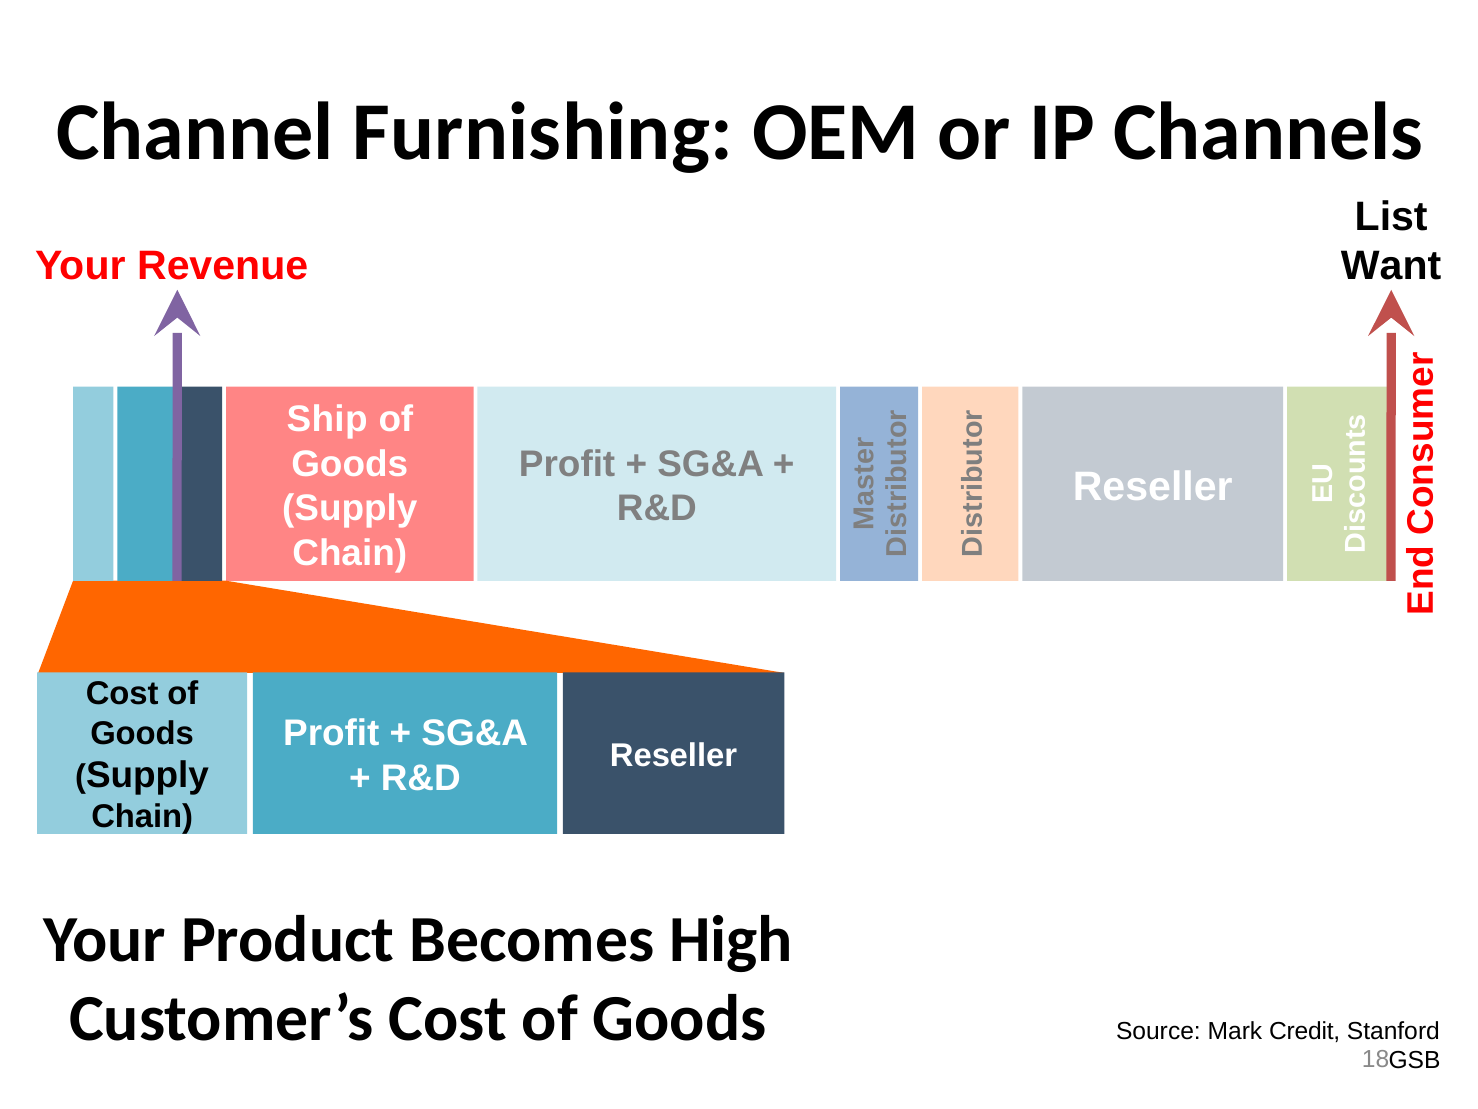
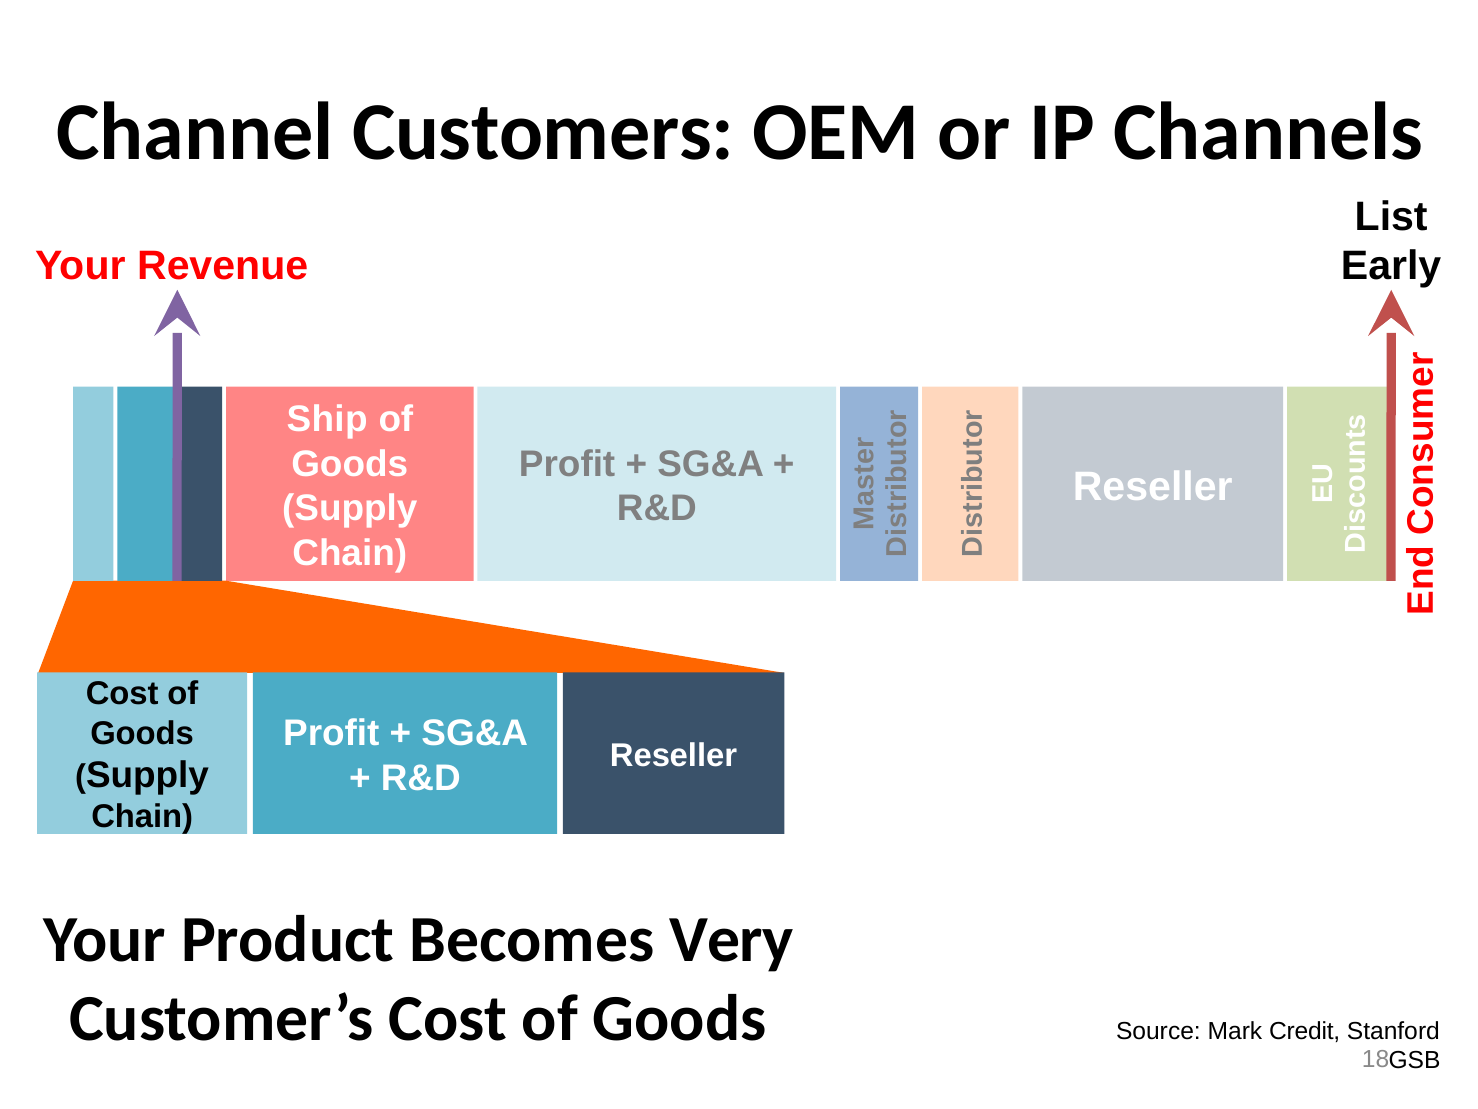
Furnishing: Furnishing -> Customers
Want: Want -> Early
High: High -> Very
